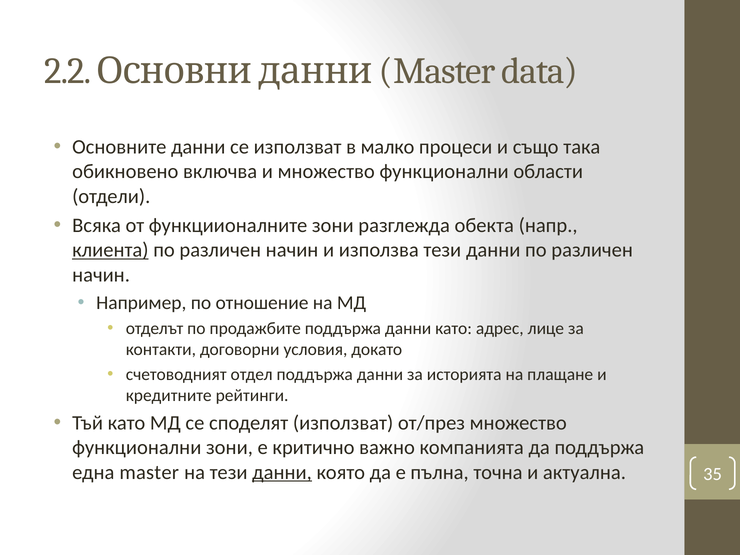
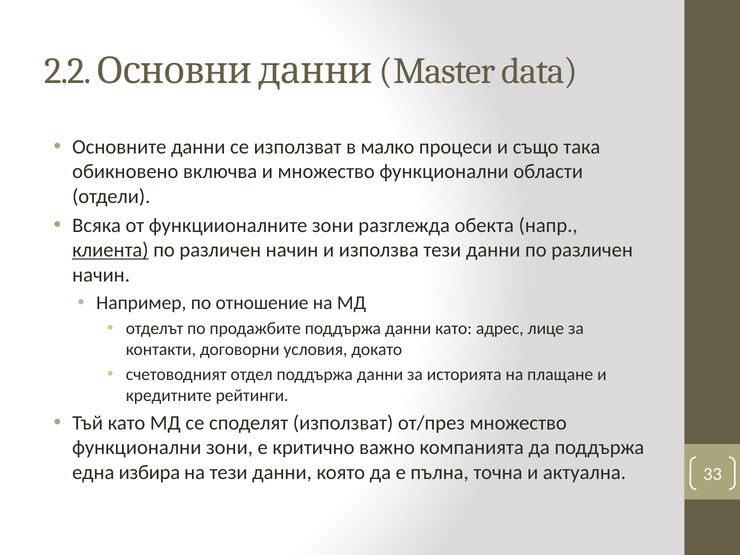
една master: master -> избира
данни at (282, 472) underline: present -> none
35: 35 -> 33
